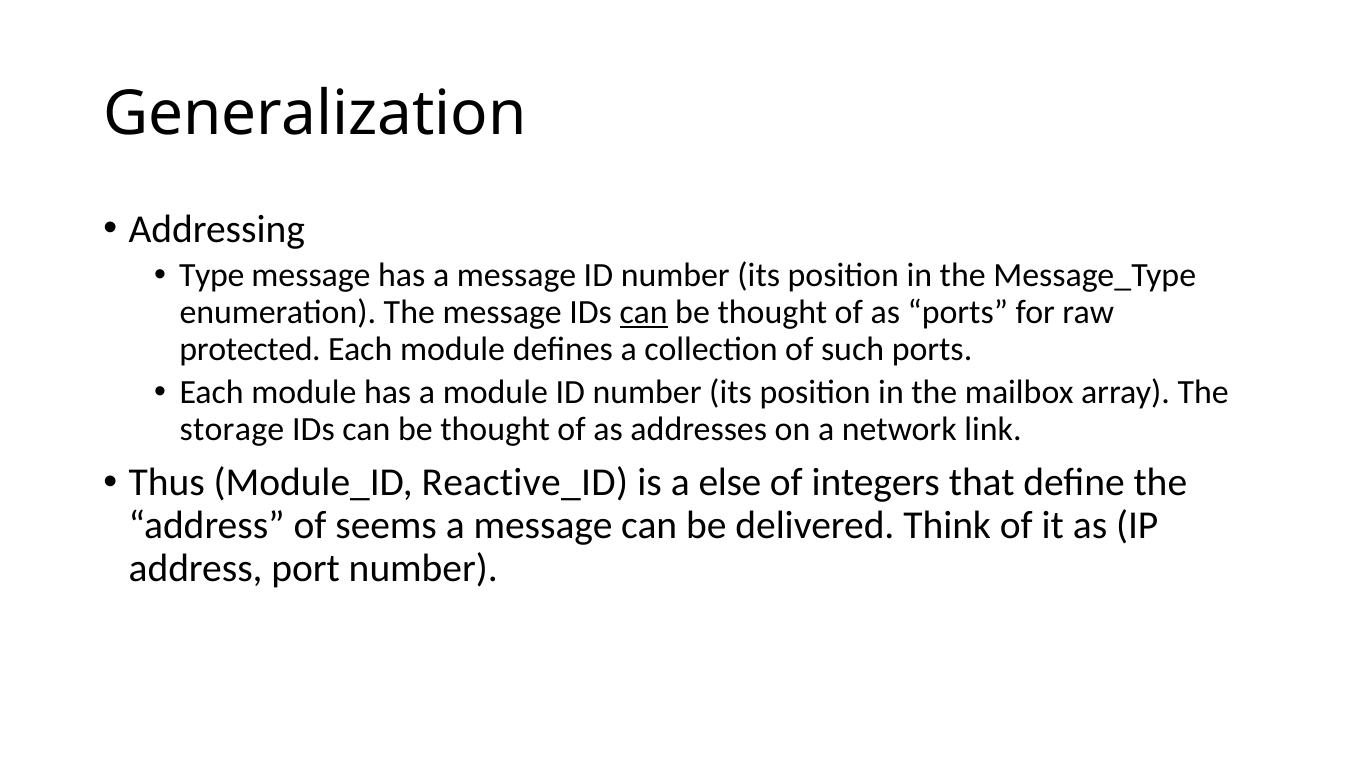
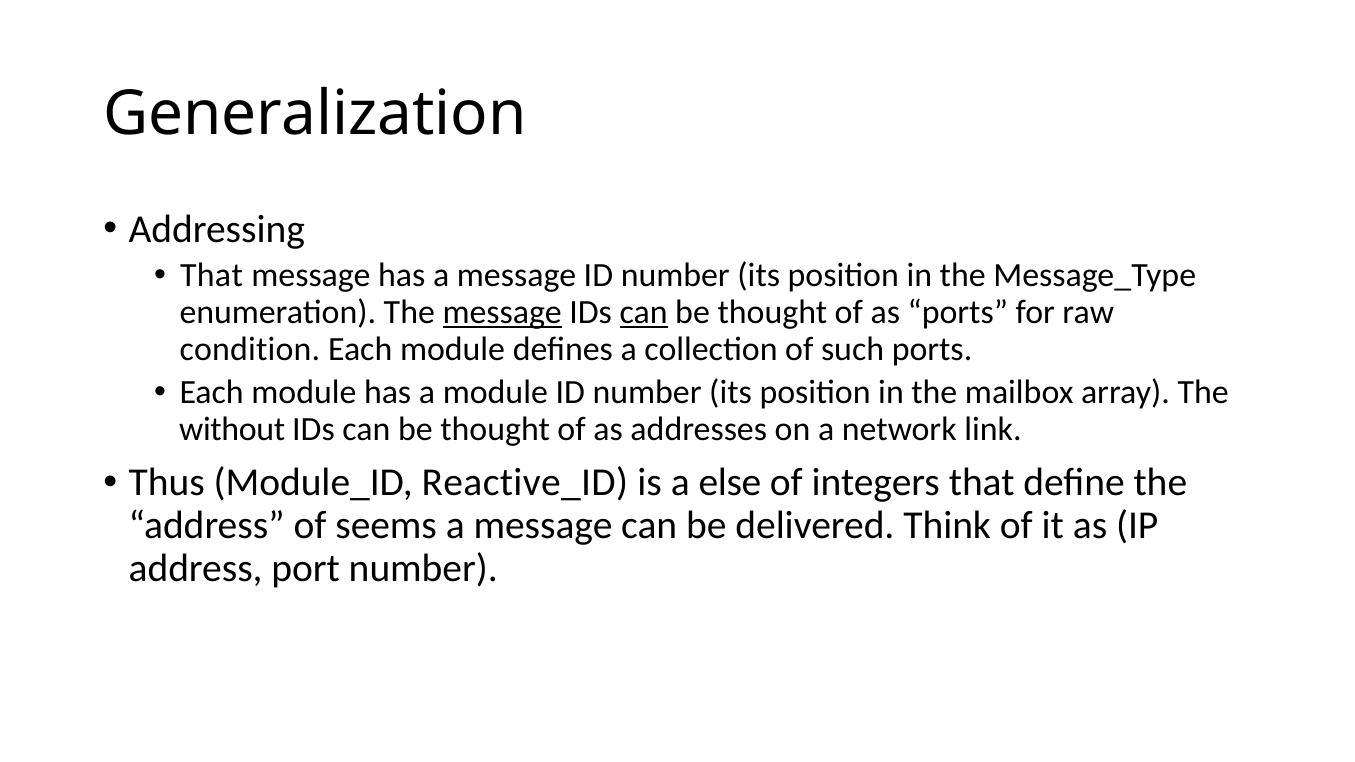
Type at (212, 276): Type -> That
message at (502, 312) underline: none -> present
protected: protected -> condition
storage: storage -> without
